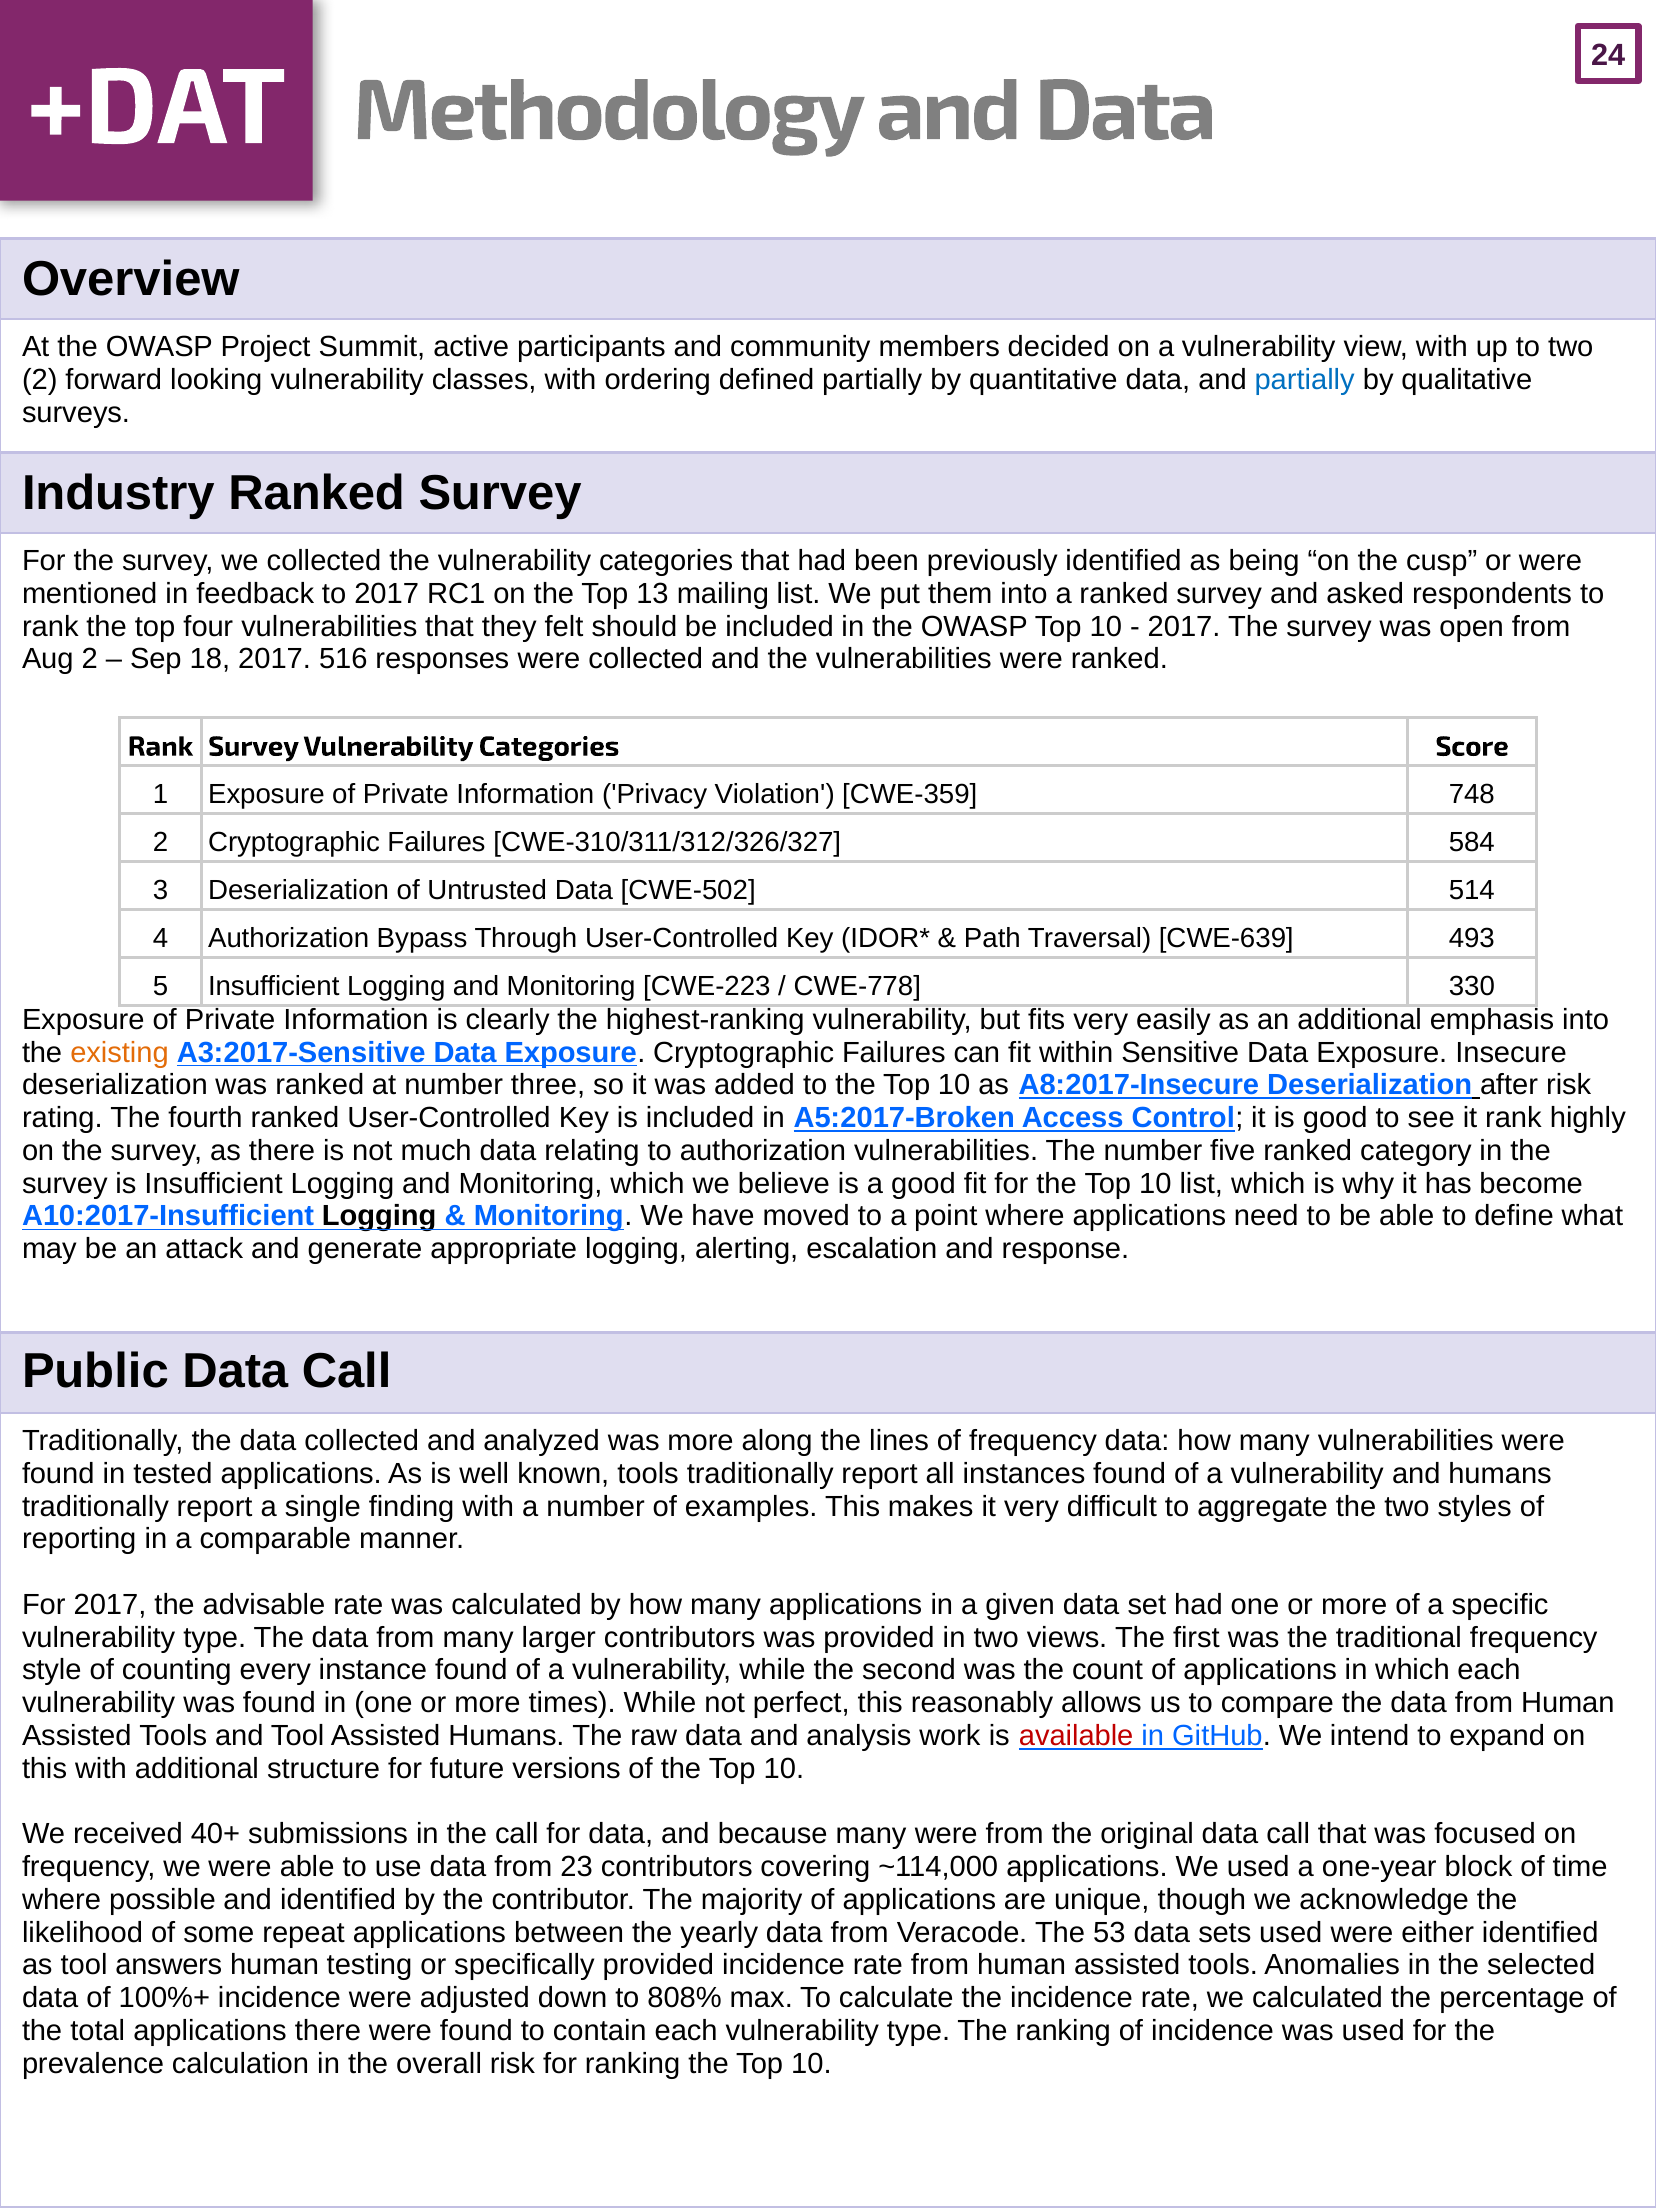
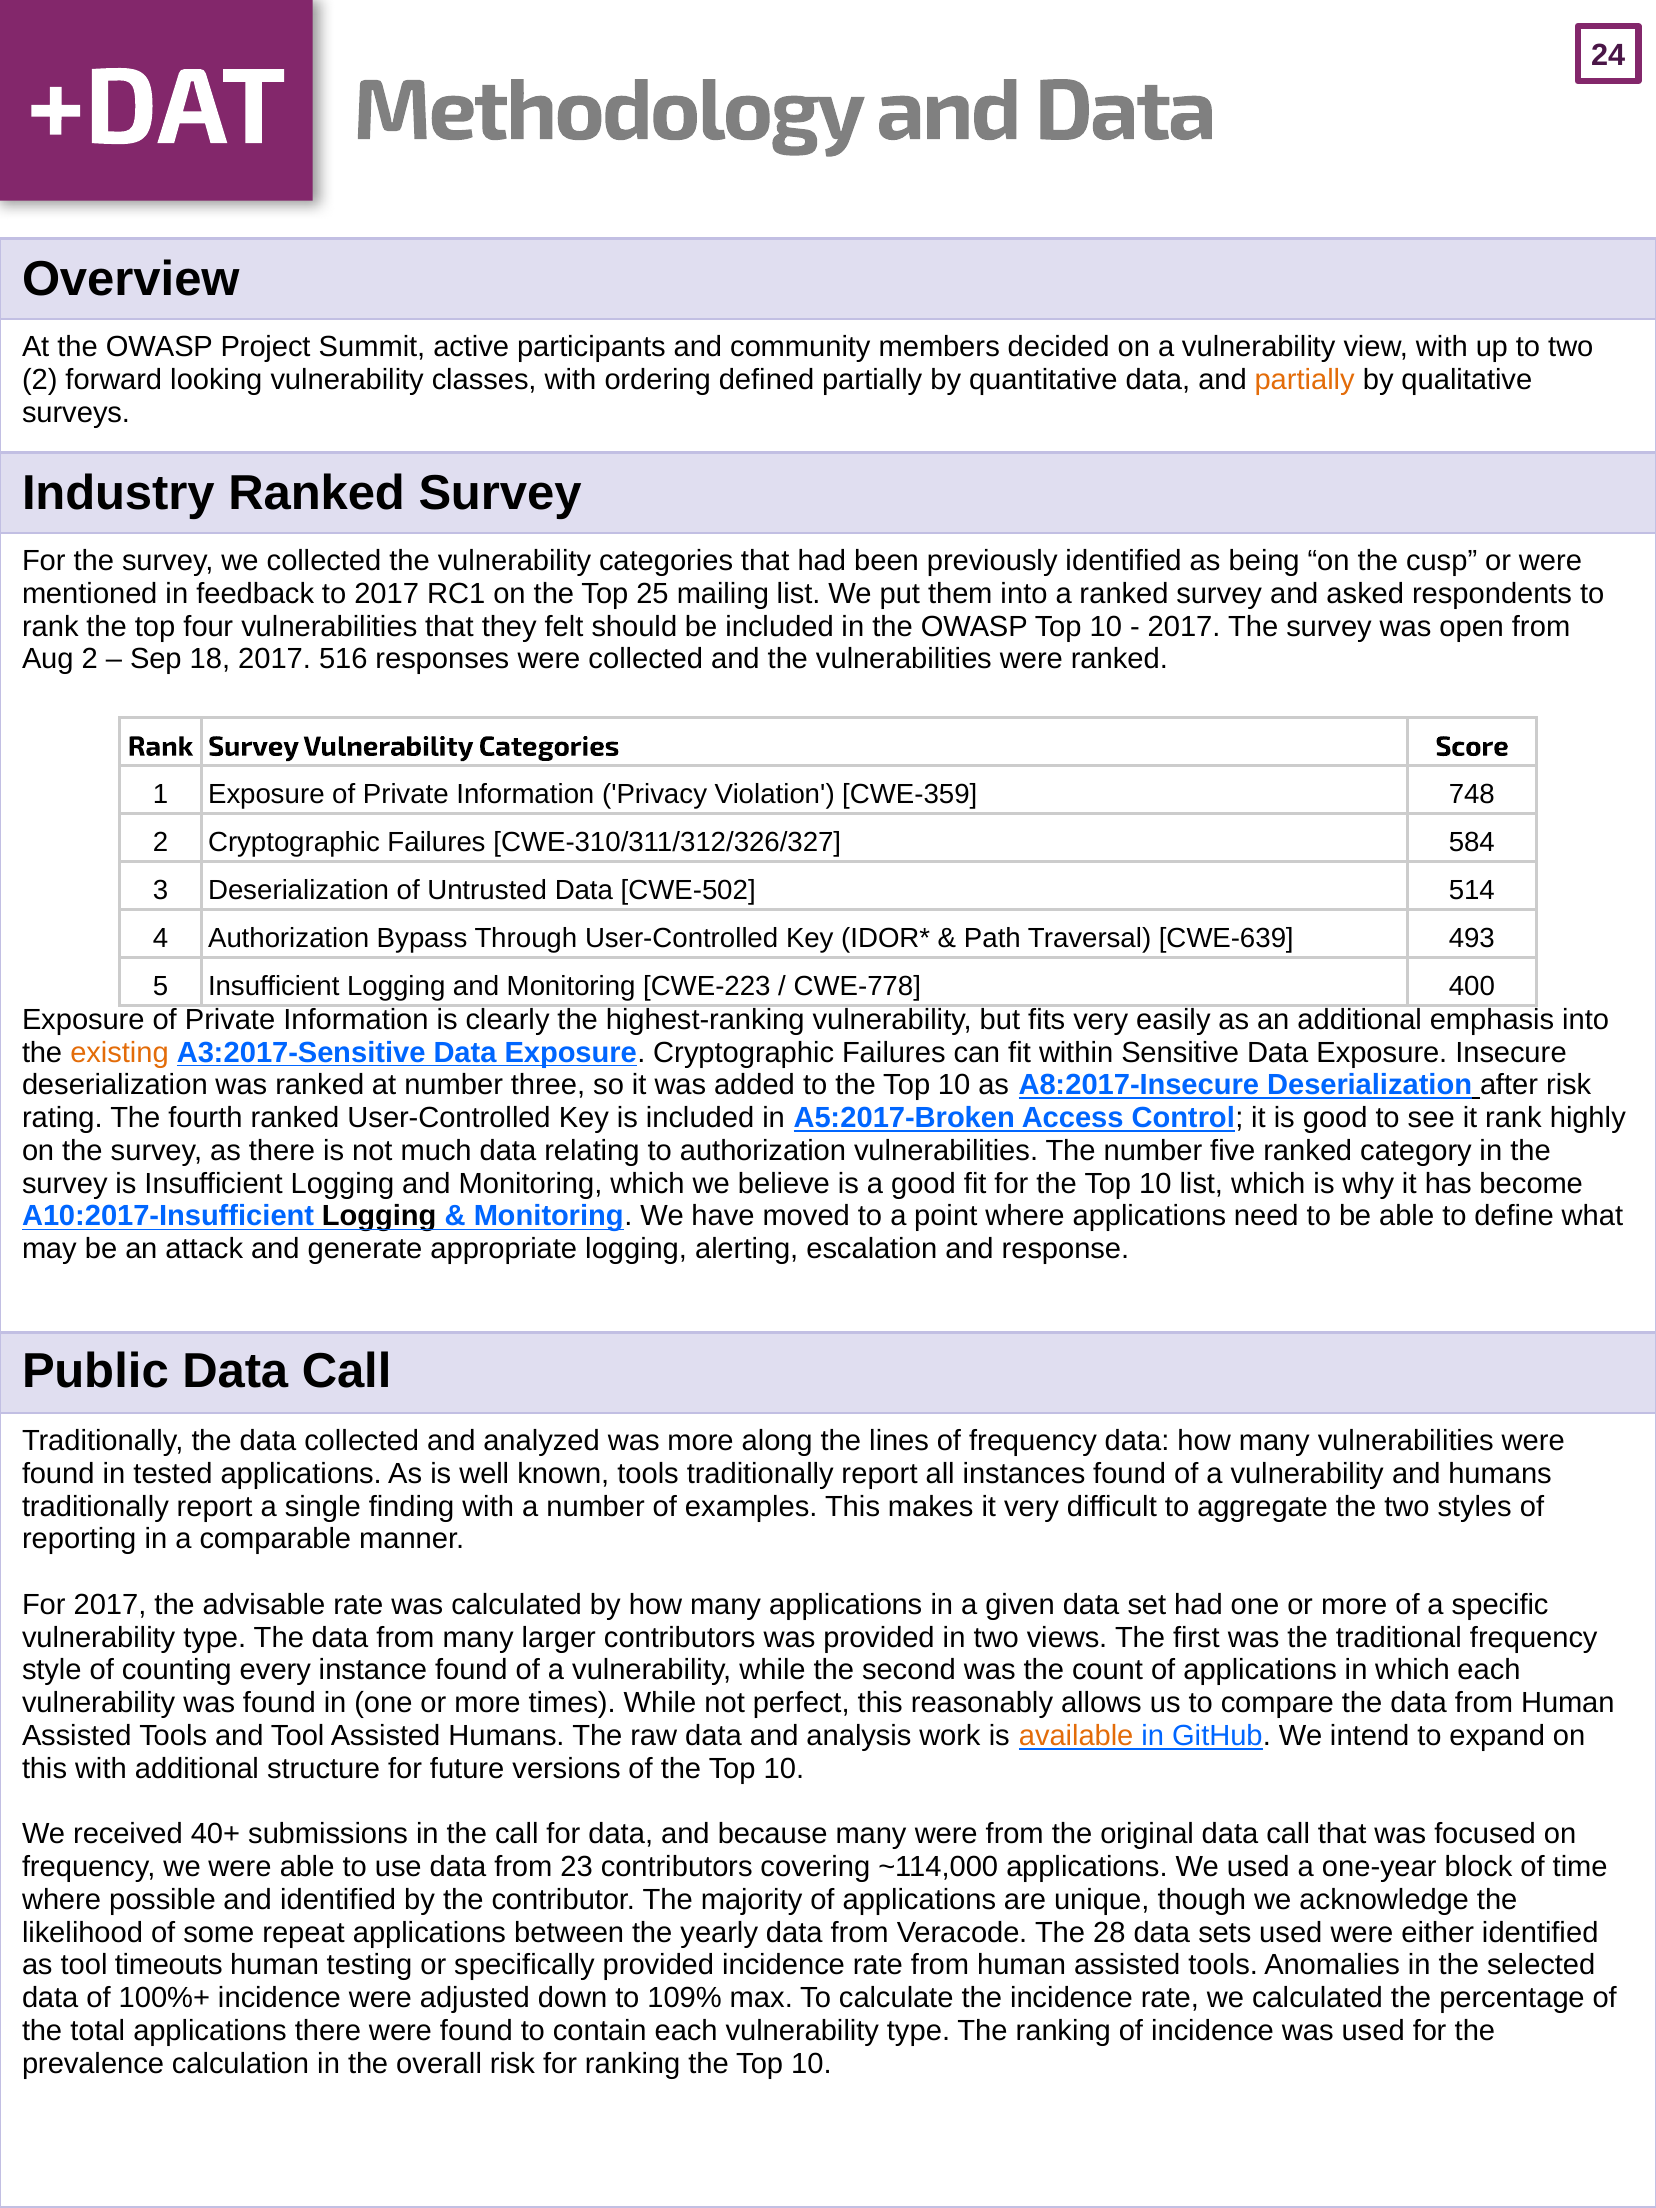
partially at (1305, 380) colour: blue -> orange
13: 13 -> 25
330: 330 -> 400
available colour: red -> orange
53: 53 -> 28
answers: answers -> timeouts
808%: 808% -> 109%
